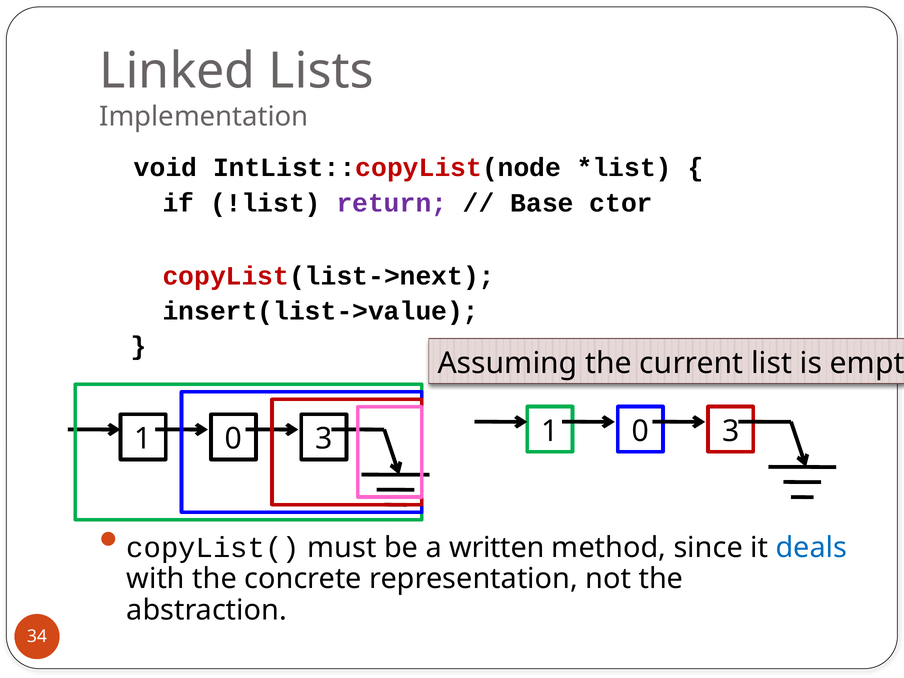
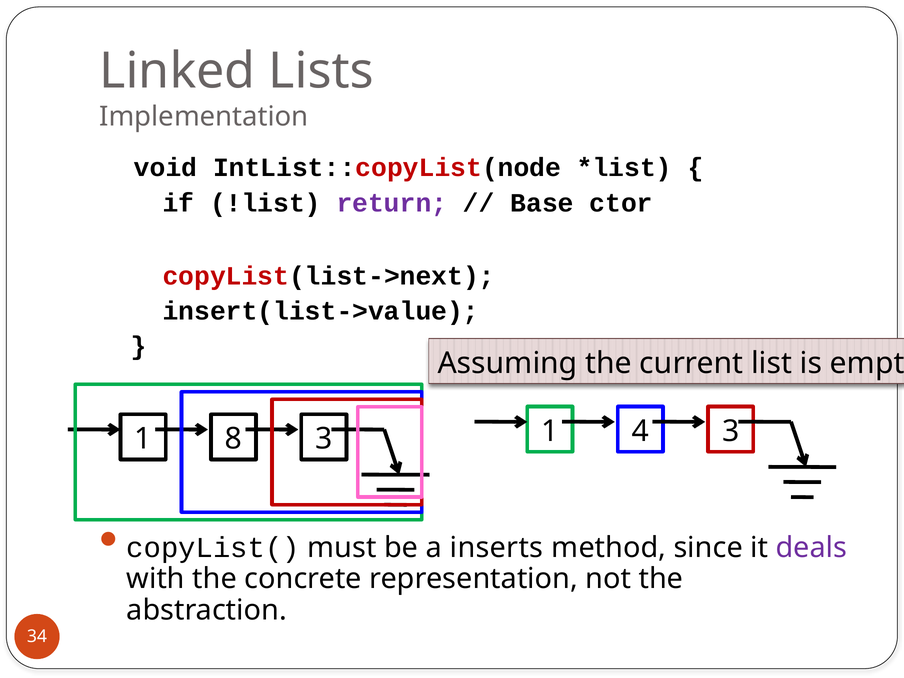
0 at (234, 439): 0 -> 8
3 1 0: 0 -> 4
written: written -> inserts
deals colour: blue -> purple
